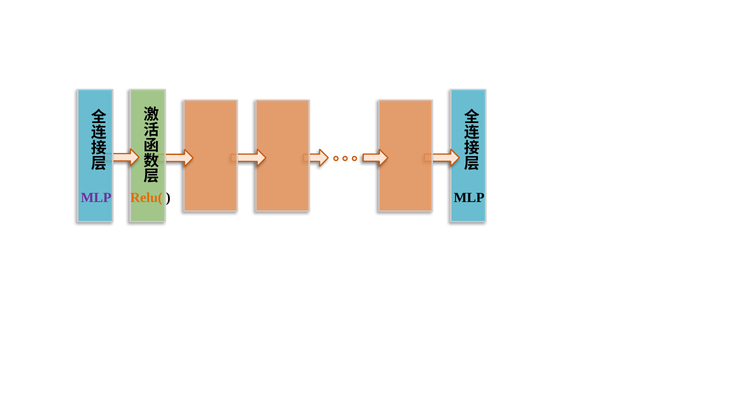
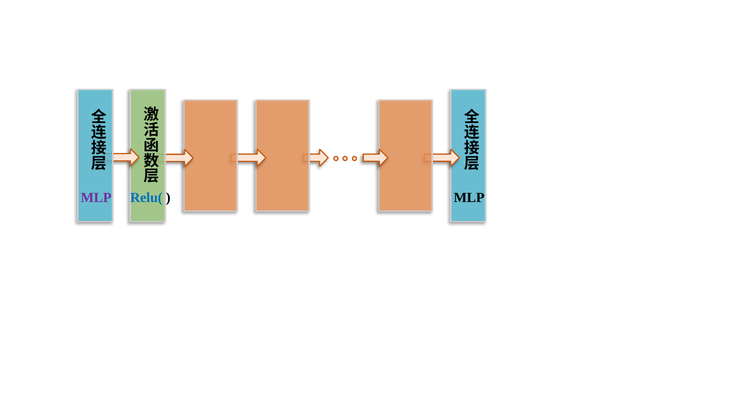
Relu( colour: orange -> blue
